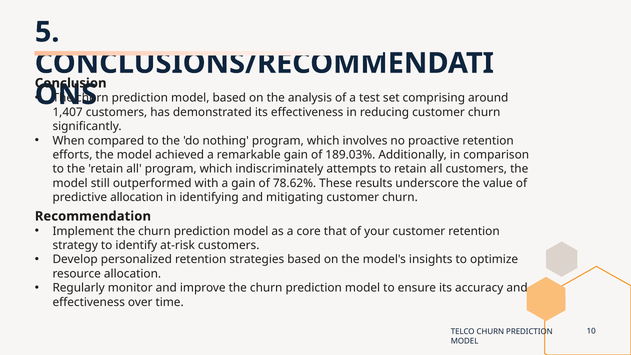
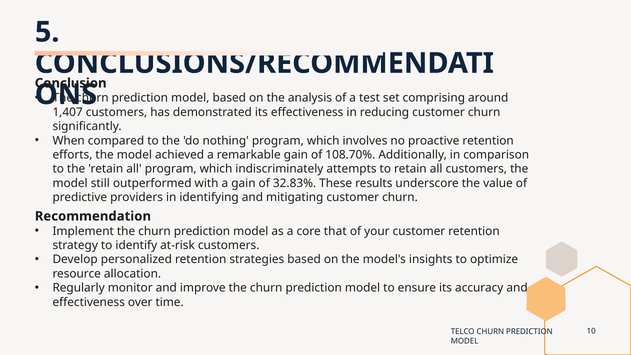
189.03%: 189.03% -> 108.70%
78.62%: 78.62% -> 32.83%
predictive allocation: allocation -> providers
